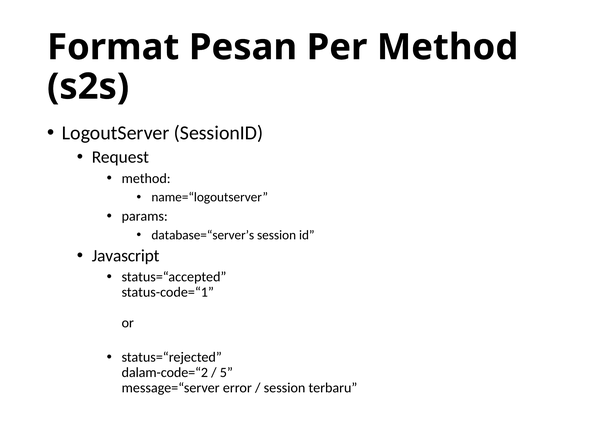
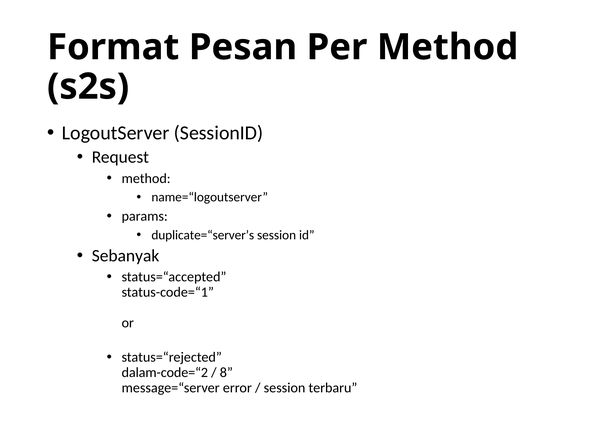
database=“server’s: database=“server’s -> duplicate=“server’s
Javascript: Javascript -> Sebanyak
5: 5 -> 8
